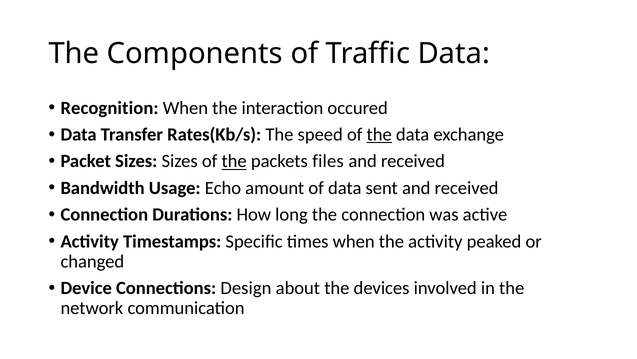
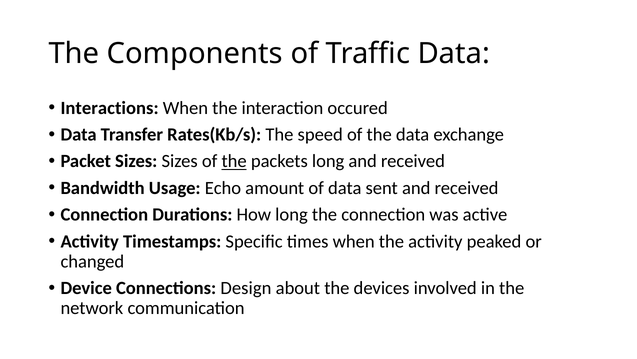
Recognition: Recognition -> Interactions
the at (379, 134) underline: present -> none
packets files: files -> long
